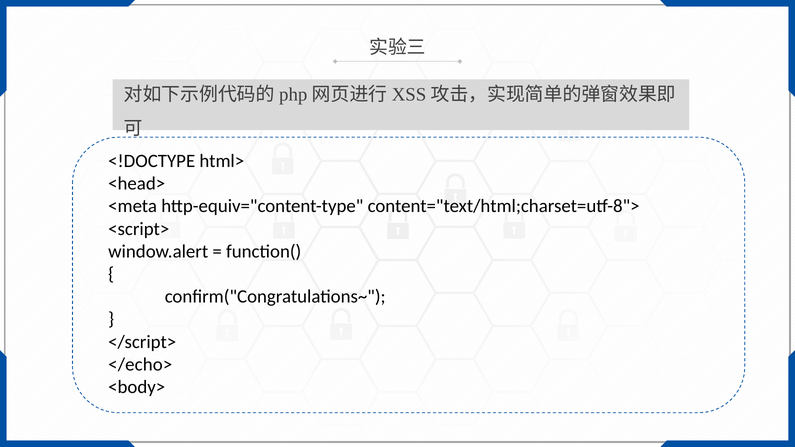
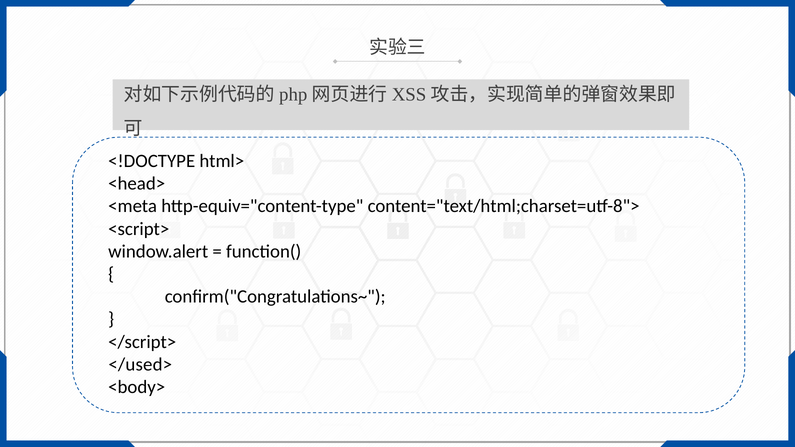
</echo>: </echo> -> </used>
